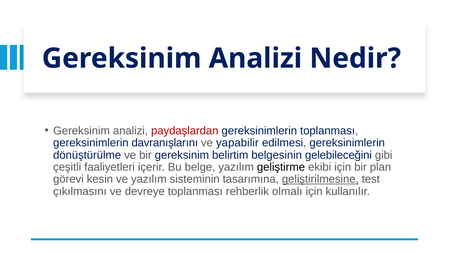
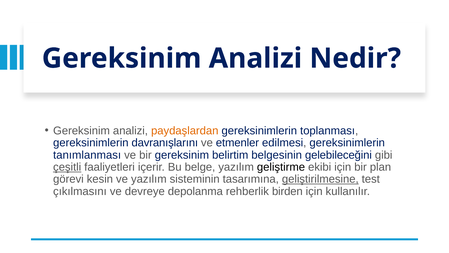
paydaşlardan colour: red -> orange
yapabilir: yapabilir -> etmenler
dönüştürülme: dönüştürülme -> tanımlanması
çeşitli underline: none -> present
devreye toplanması: toplanması -> depolanma
olmalı: olmalı -> birden
